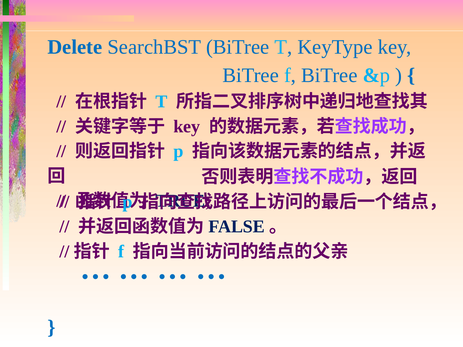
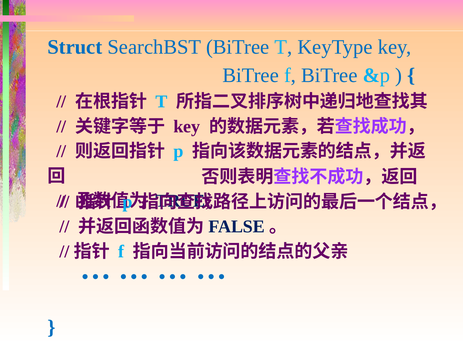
Delete: Delete -> Struct
